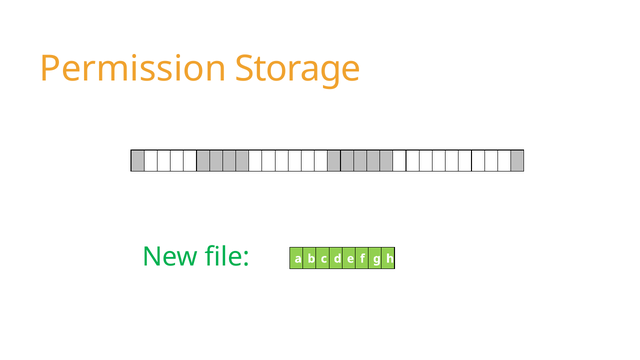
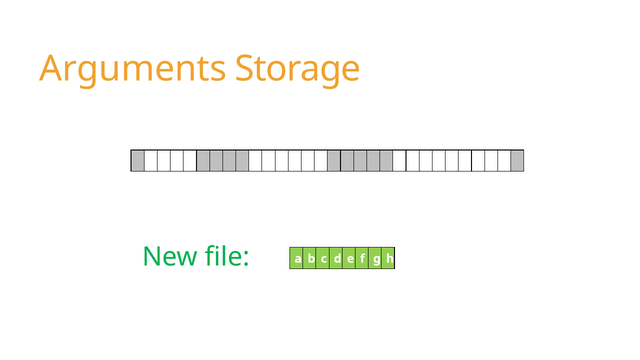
Permission: Permission -> Arguments
